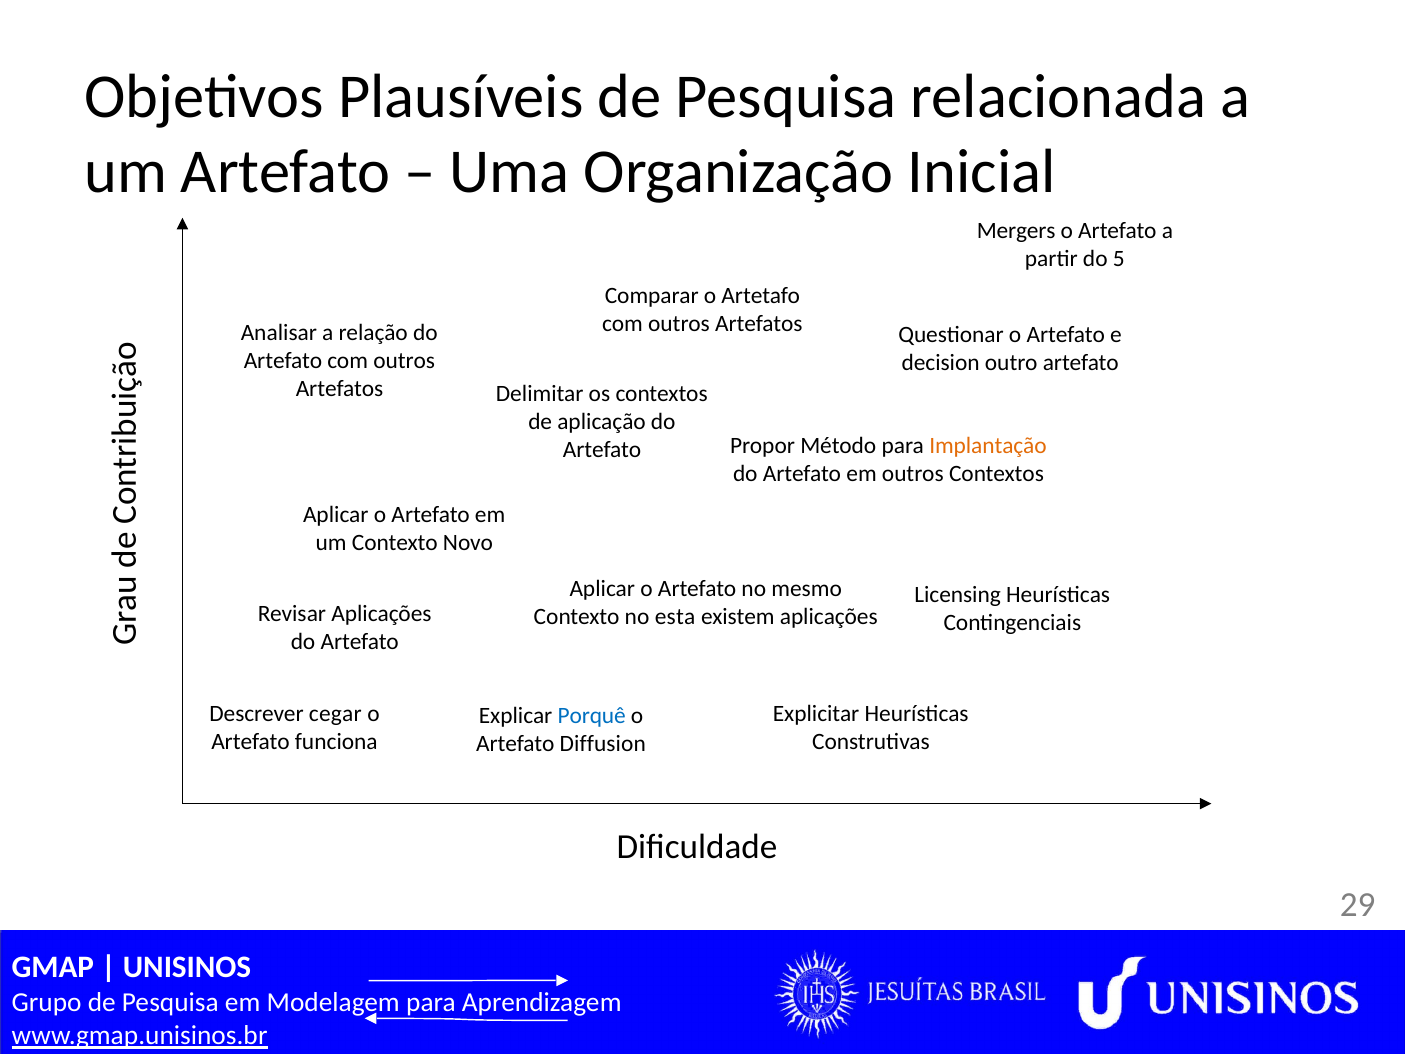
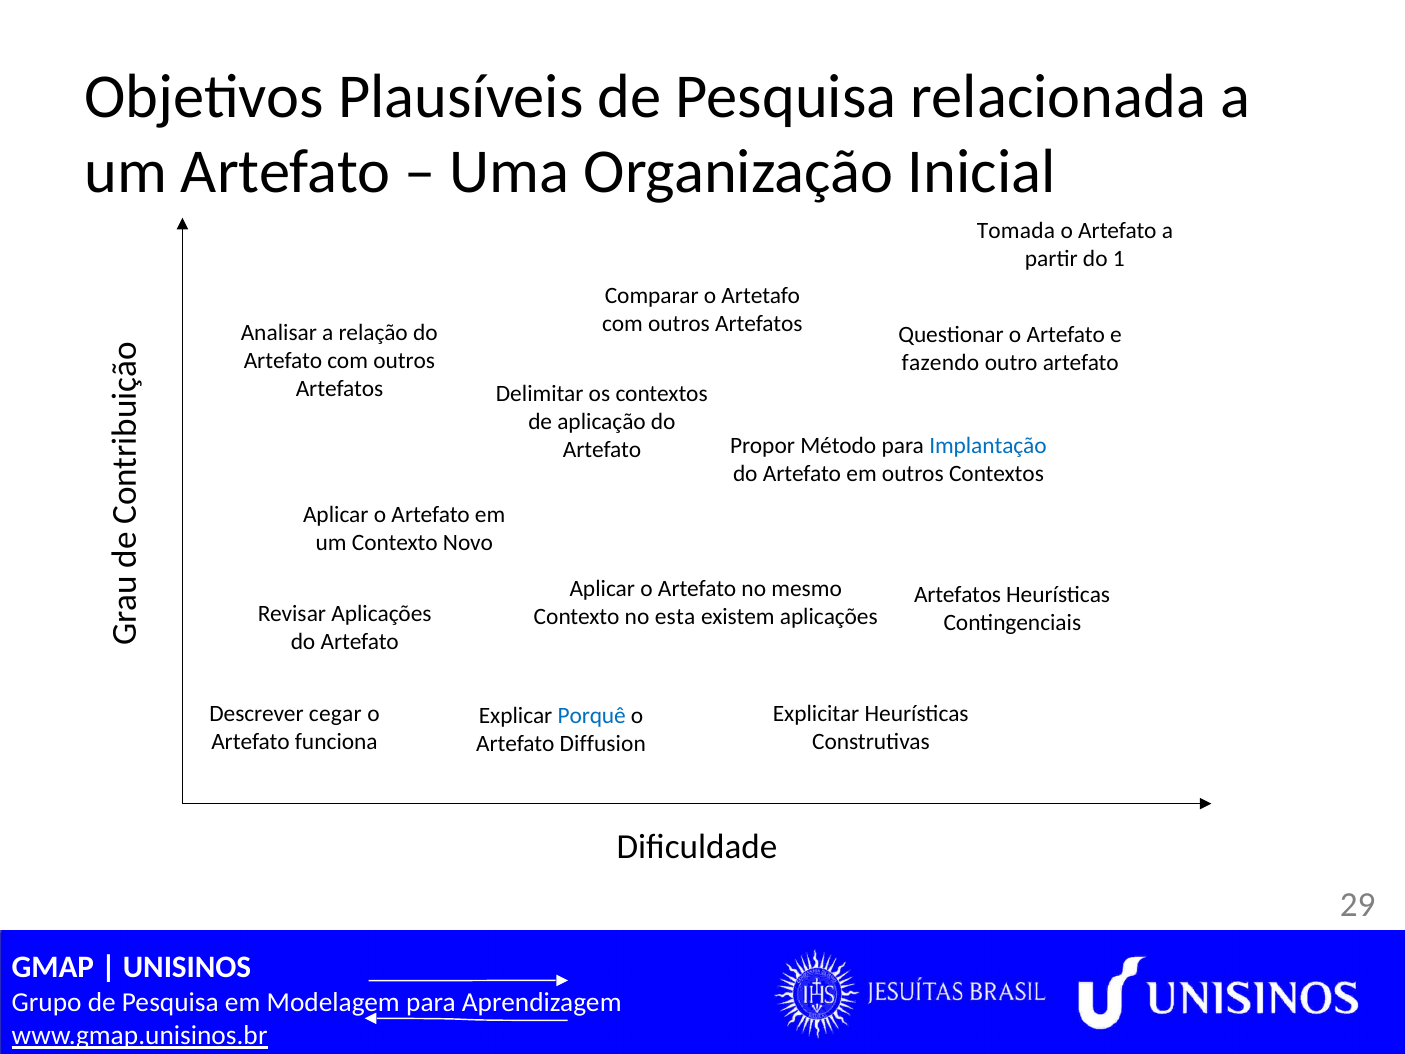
Mergers: Mergers -> Tomada
5: 5 -> 1
decision: decision -> fazendo
Implantação colour: orange -> blue
Licensing at (958, 594): Licensing -> Artefatos
